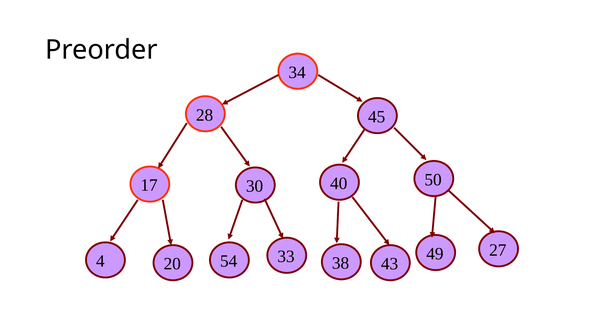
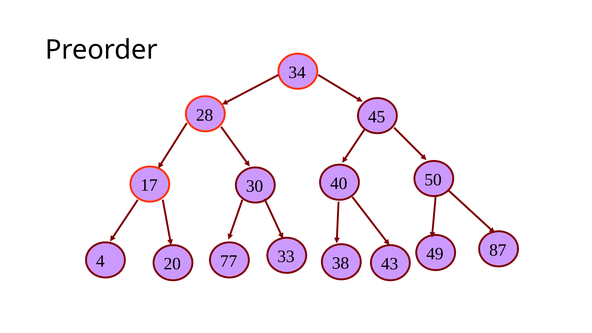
27: 27 -> 87
54: 54 -> 77
